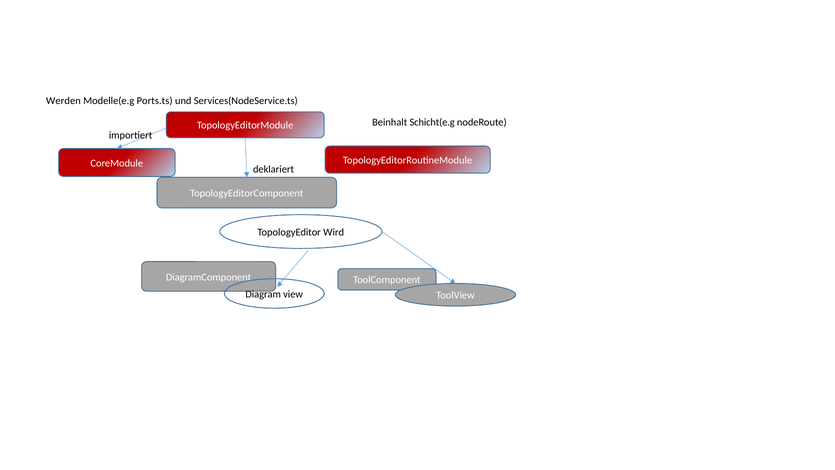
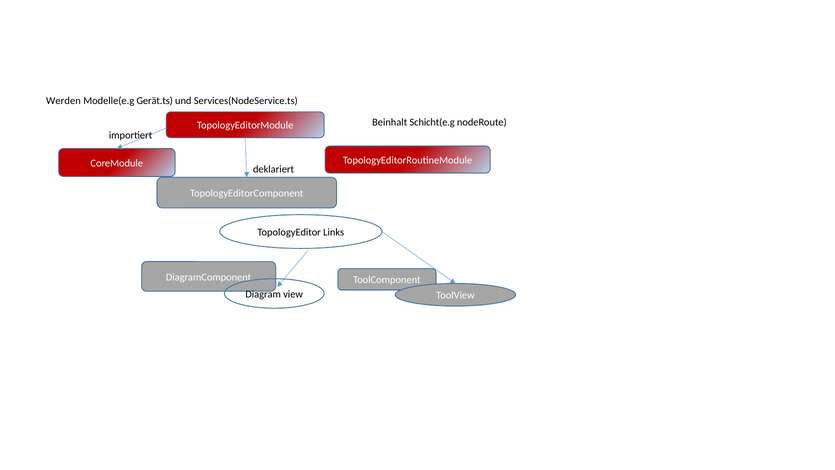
Ports.ts: Ports.ts -> Gerät.ts
Wird: Wird -> Links
